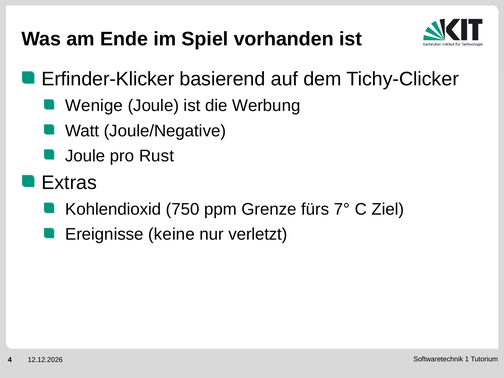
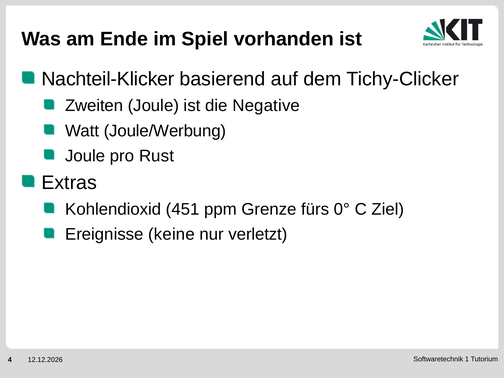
Erfinder-Klicker: Erfinder-Klicker -> Nachteil-Klicker
Wenige: Wenige -> Zweiten
Werbung: Werbung -> Negative
Joule/Negative: Joule/Negative -> Joule/Werbung
750: 750 -> 451
7°: 7° -> 0°
